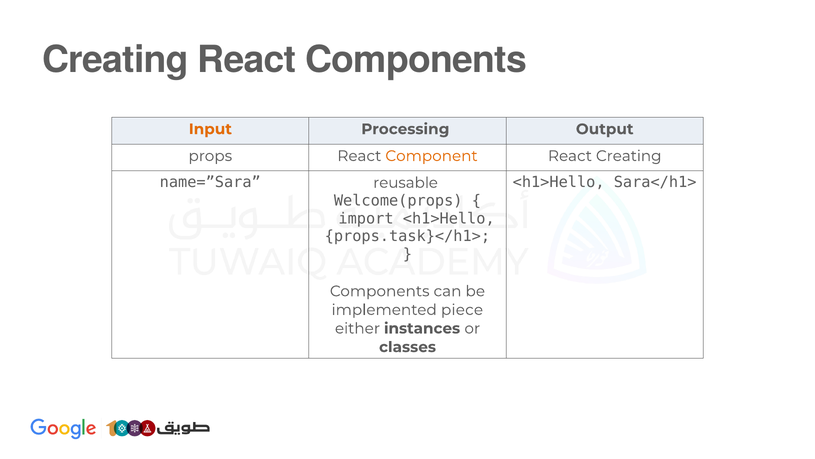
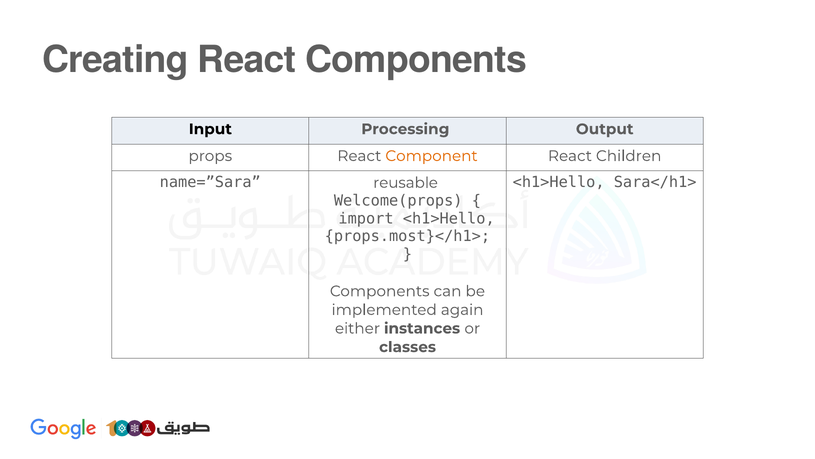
Input colour: orange -> black
React Creating: Creating -> Children
props.task}</h1>: props.task}</h1> -> props.most}</h1>
piece: piece -> again
